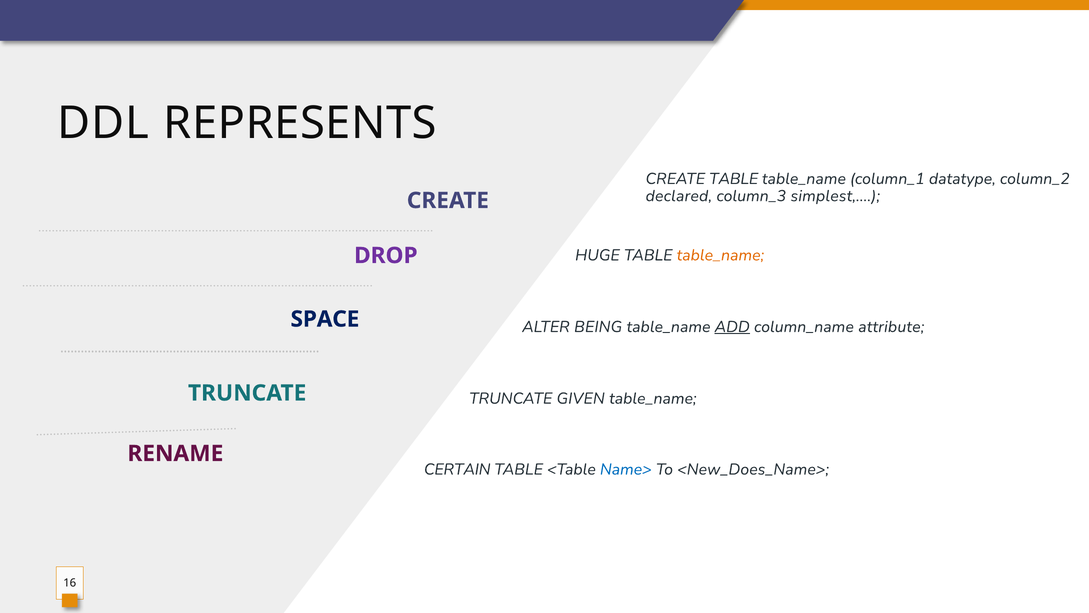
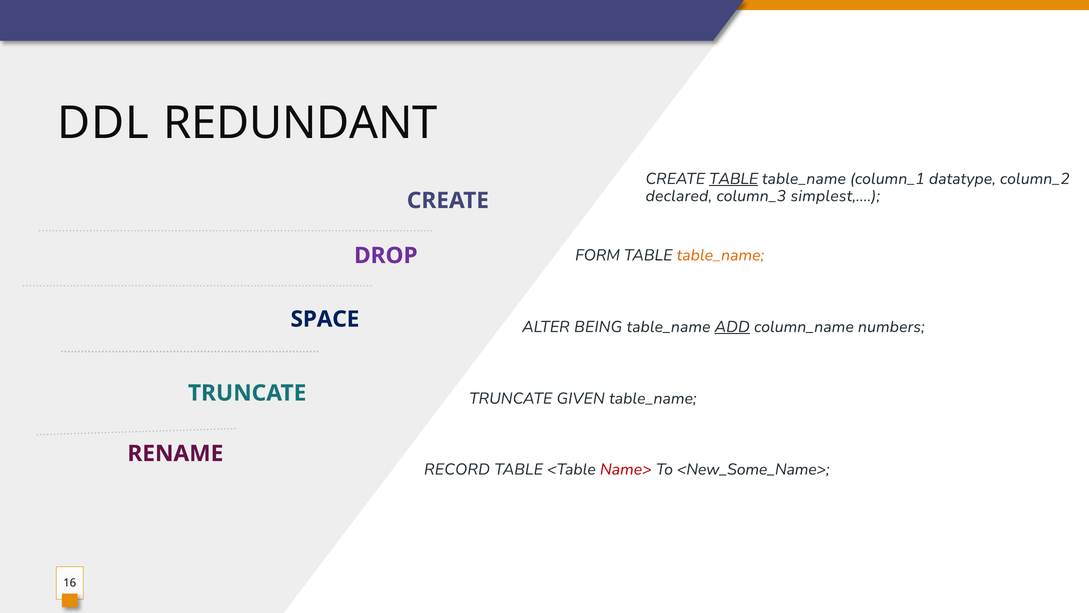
REPRESENTS: REPRESENTS -> REDUNDANT
TABLE at (734, 179) underline: none -> present
HUGE: HUGE -> FORM
attribute: attribute -> numbers
CERTAIN: CERTAIN -> RECORD
Name> colour: blue -> red
<New_Does_Name>: <New_Does_Name> -> <New_Some_Name>
